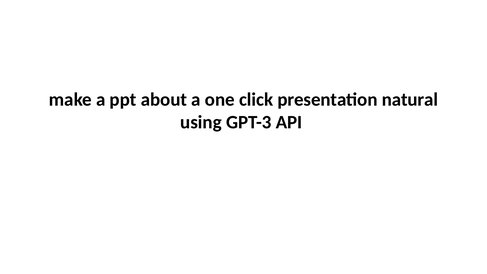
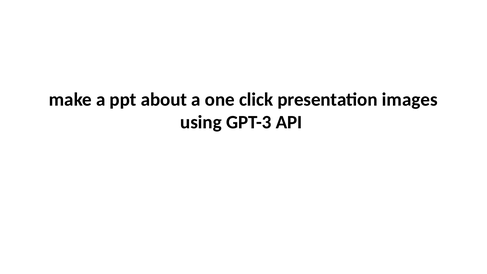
natural: natural -> images
